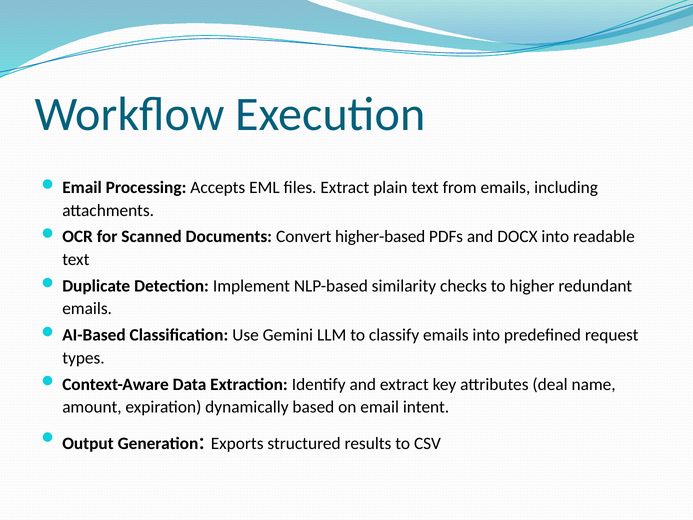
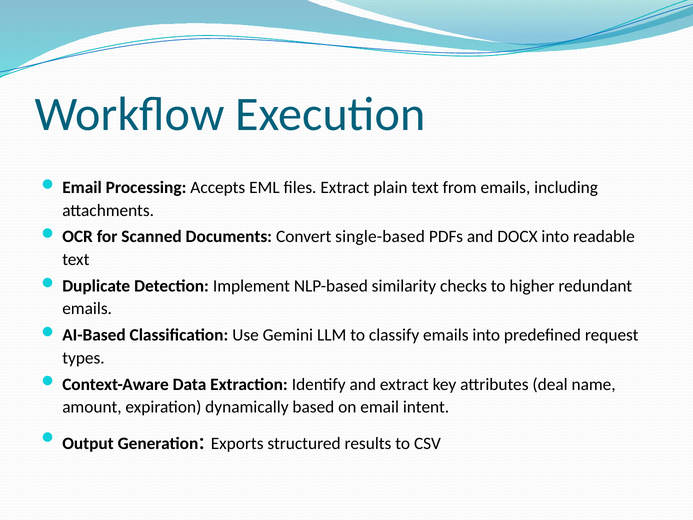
higher-based: higher-based -> single-based
